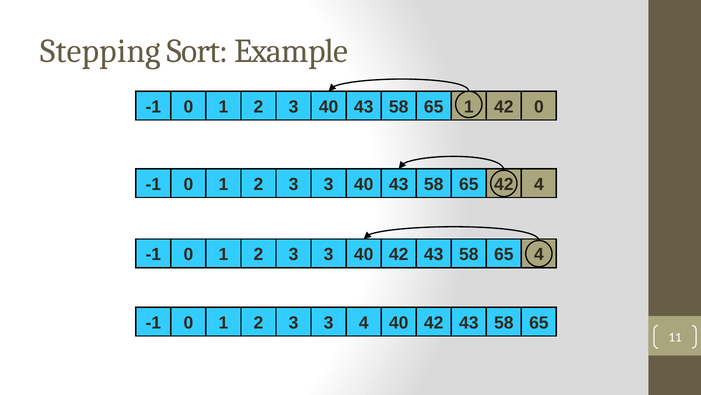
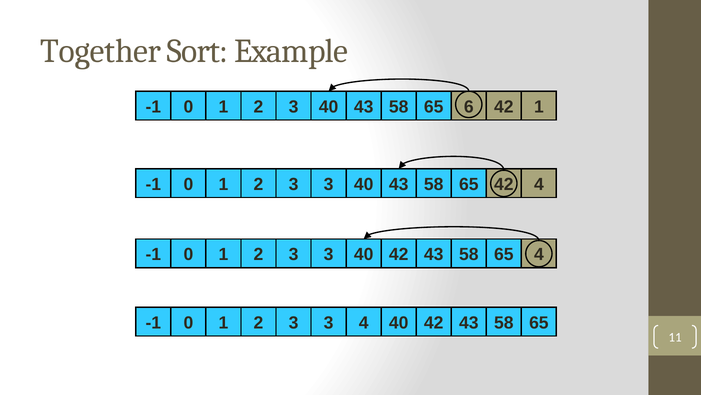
Stepping: Stepping -> Together
58 1: 1 -> 6
0 at (539, 107): 0 -> 1
